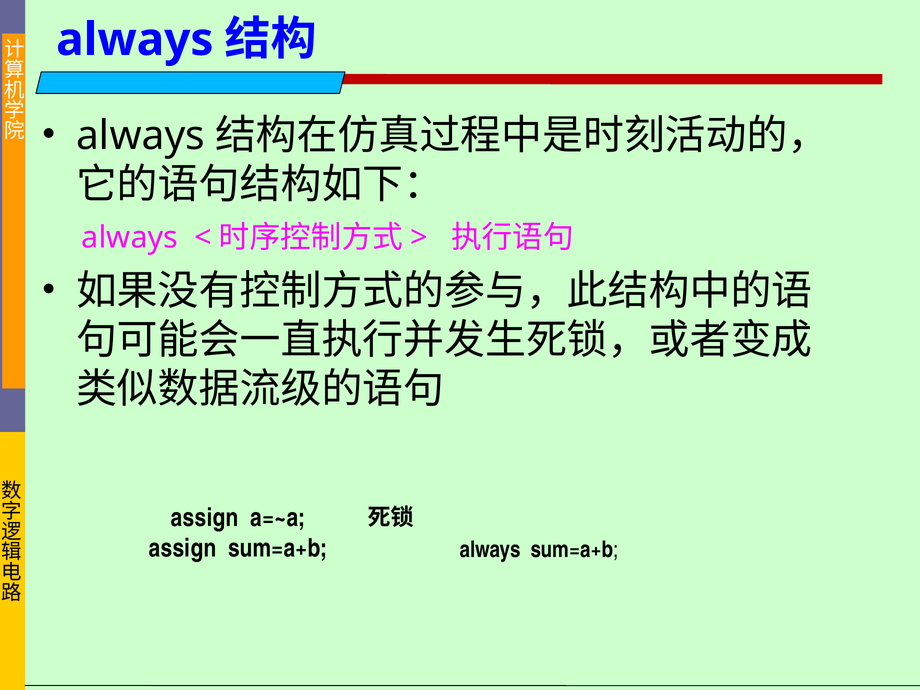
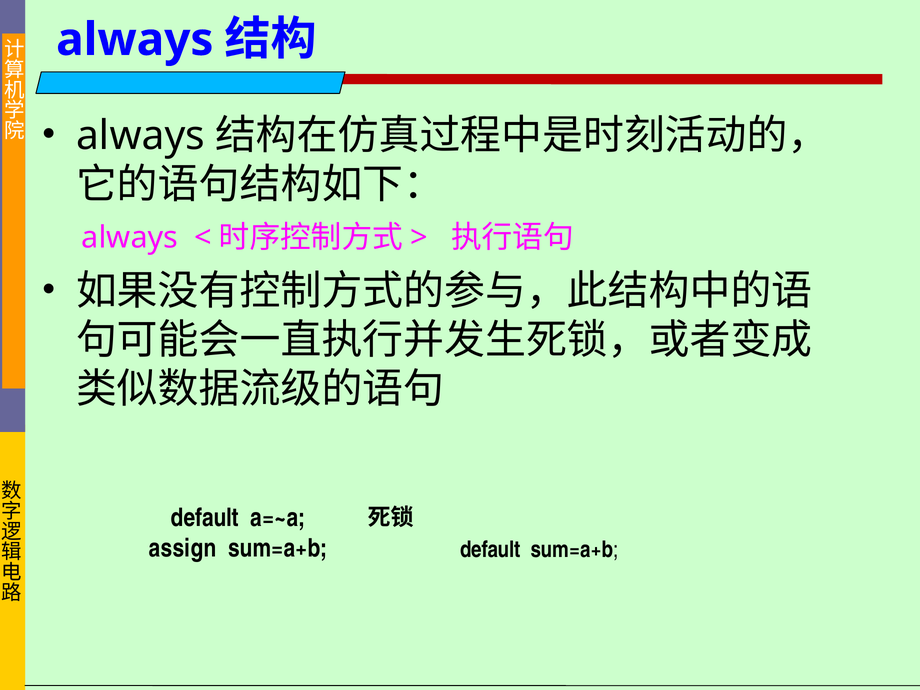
assign at (205, 518): assign -> default
always at (490, 550): always -> default
